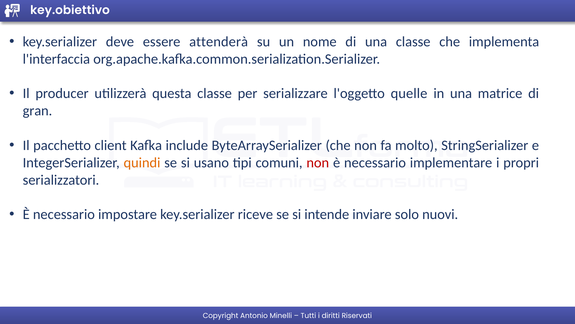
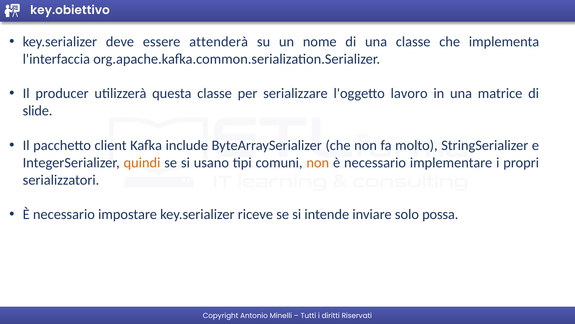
quelle: quelle -> lavoro
gran: gran -> slide
non at (318, 162) colour: red -> orange
nuovi: nuovi -> possa
